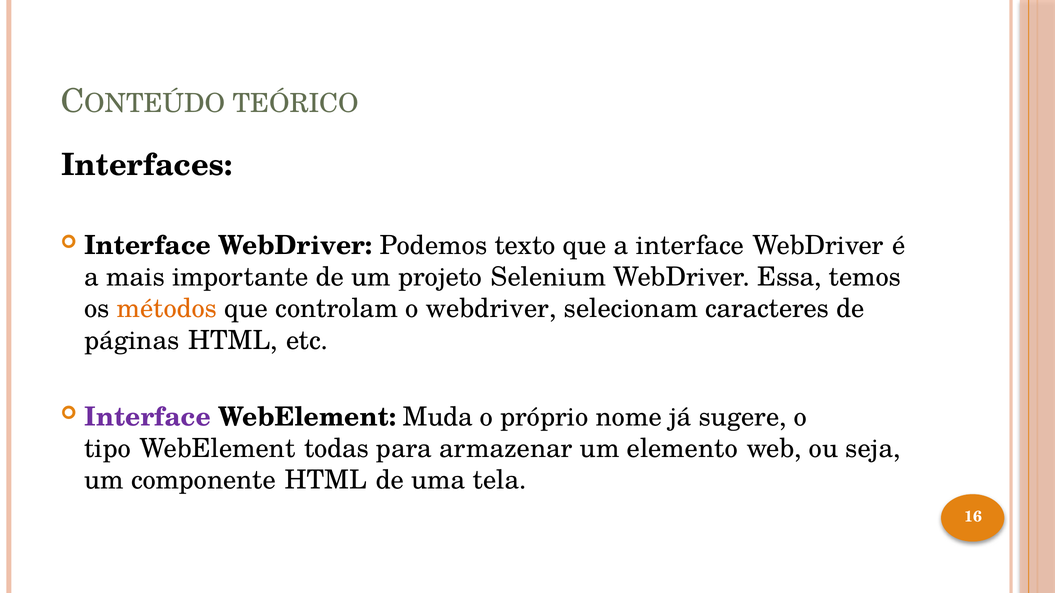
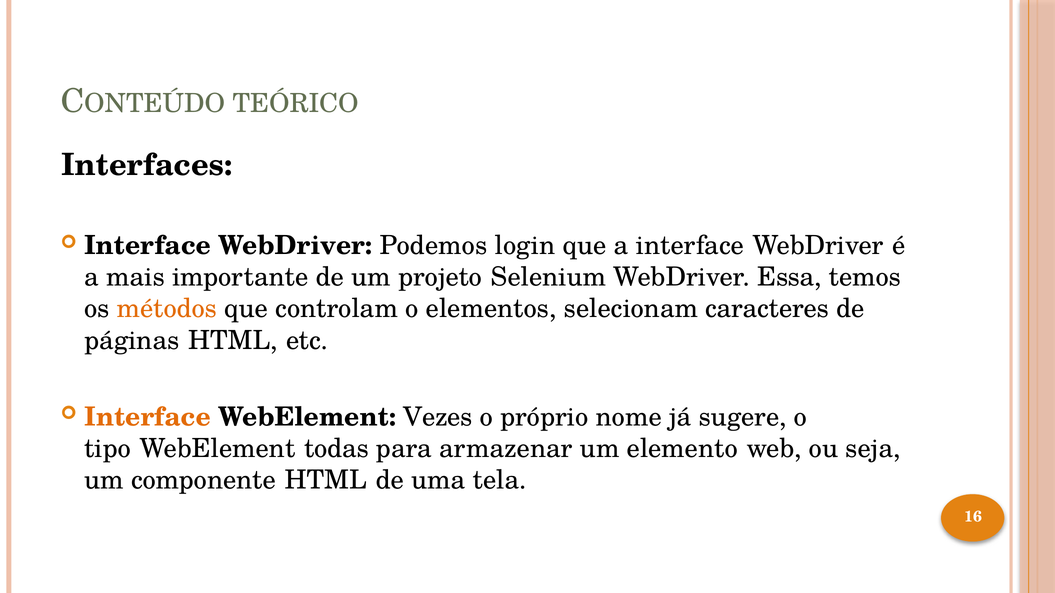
texto: texto -> login
o webdriver: webdriver -> elementos
Interface at (148, 417) colour: purple -> orange
Muda: Muda -> Vezes
